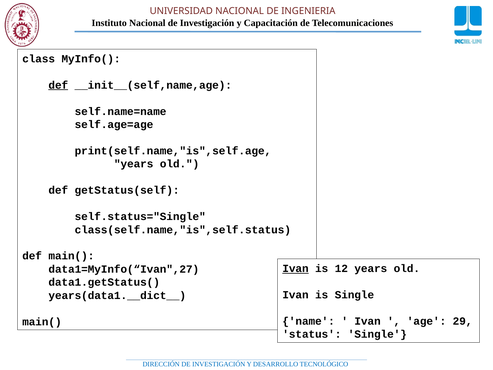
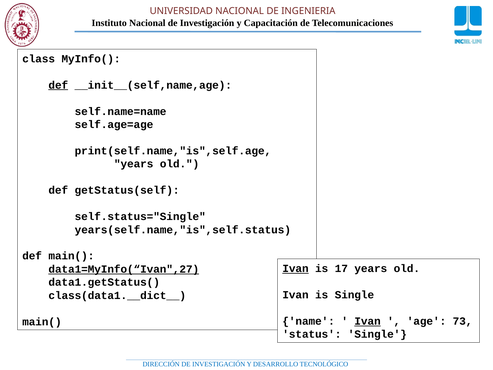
class(self.name,"is",self.status: class(self.name,"is",self.status -> years(self.name,"is",self.status
12: 12 -> 17
data1=MyInfo(“Ivan",27 underline: none -> present
years(data1.__dict__: years(data1.__dict__ -> class(data1.__dict__
Ivan at (368, 321) underline: none -> present
29: 29 -> 73
